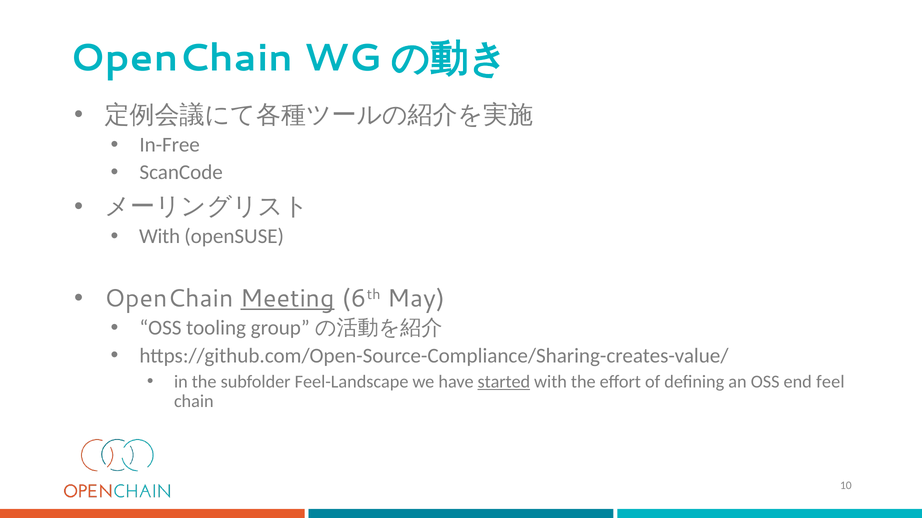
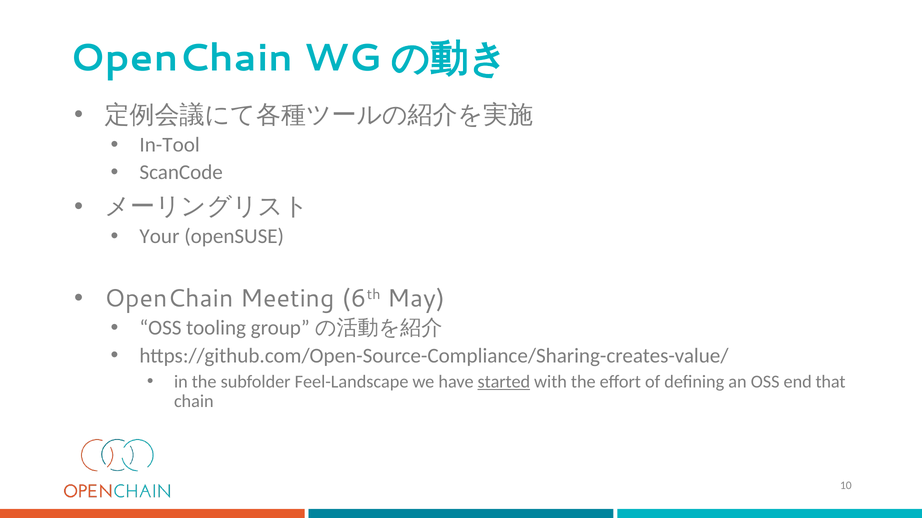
In-Free: In-Free -> In-Tool
With at (160, 237): With -> Your
Meeting underline: present -> none
feel: feel -> that
